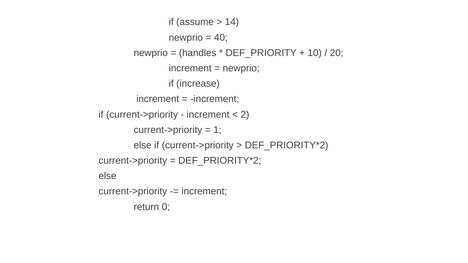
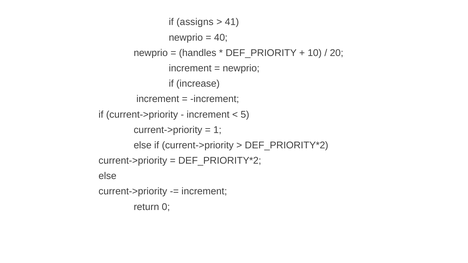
assume: assume -> assigns
14: 14 -> 41
2: 2 -> 5
